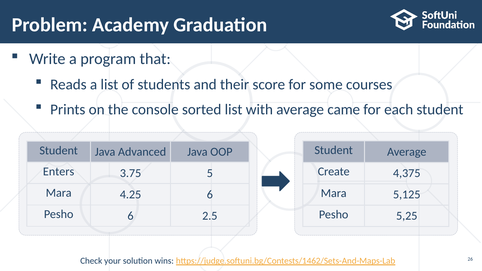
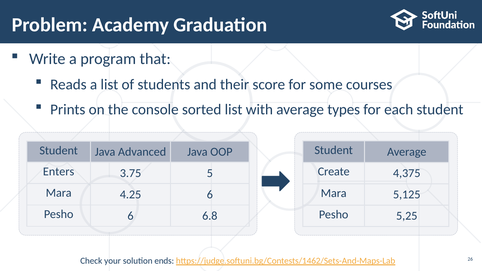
cаme: cаme -> types
2.5: 2.5 -> 6.8
wins: wins -> ends
